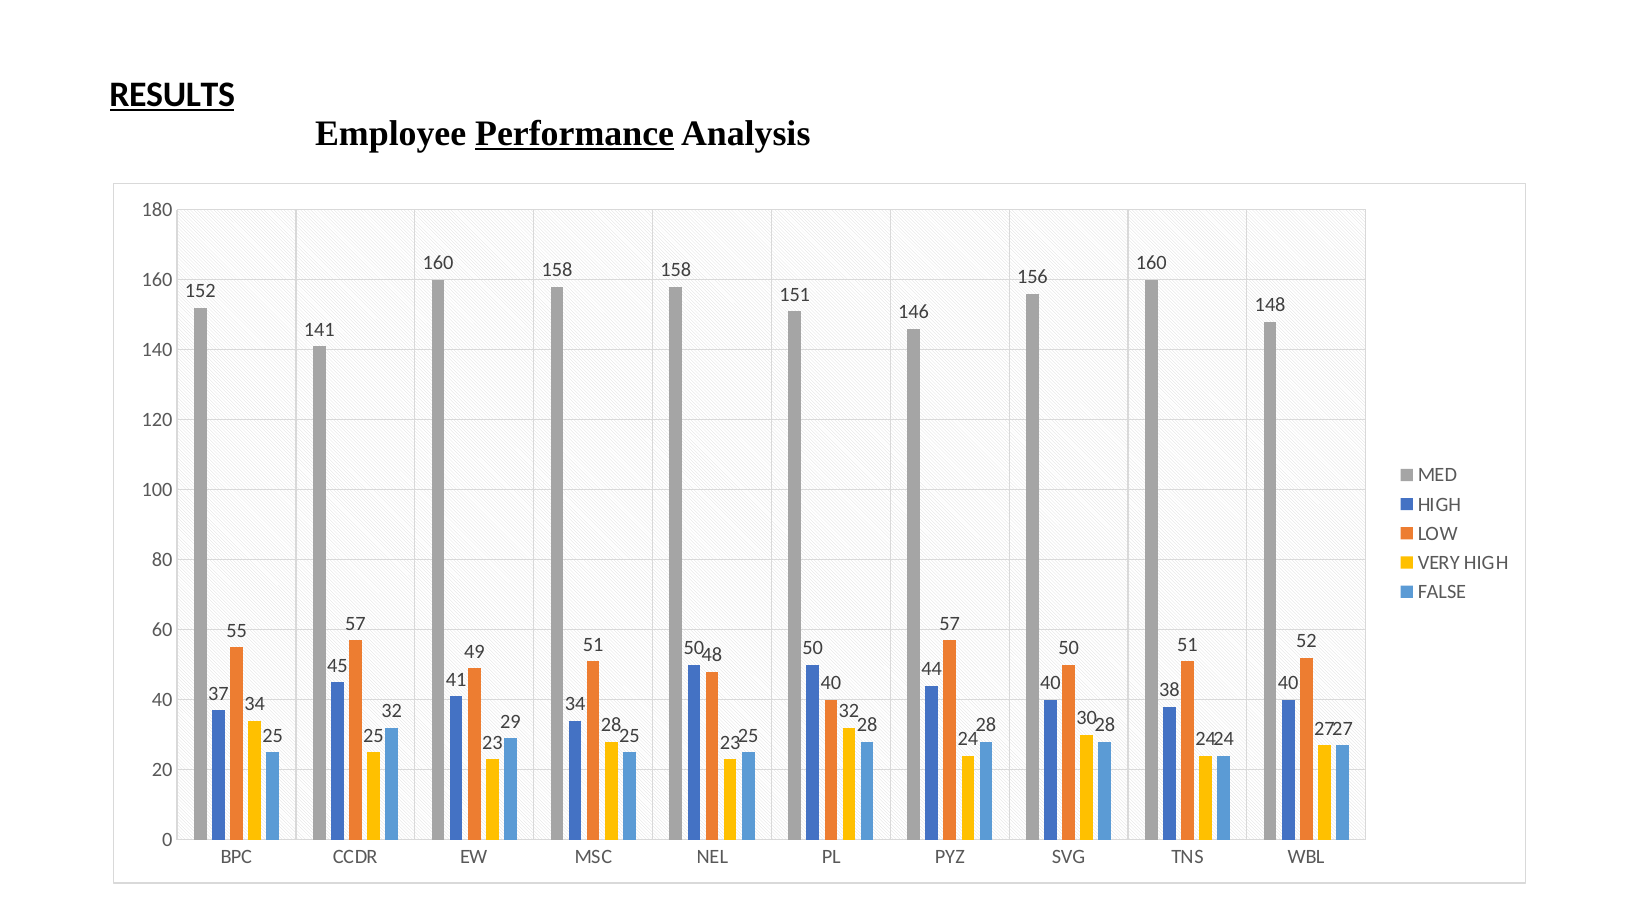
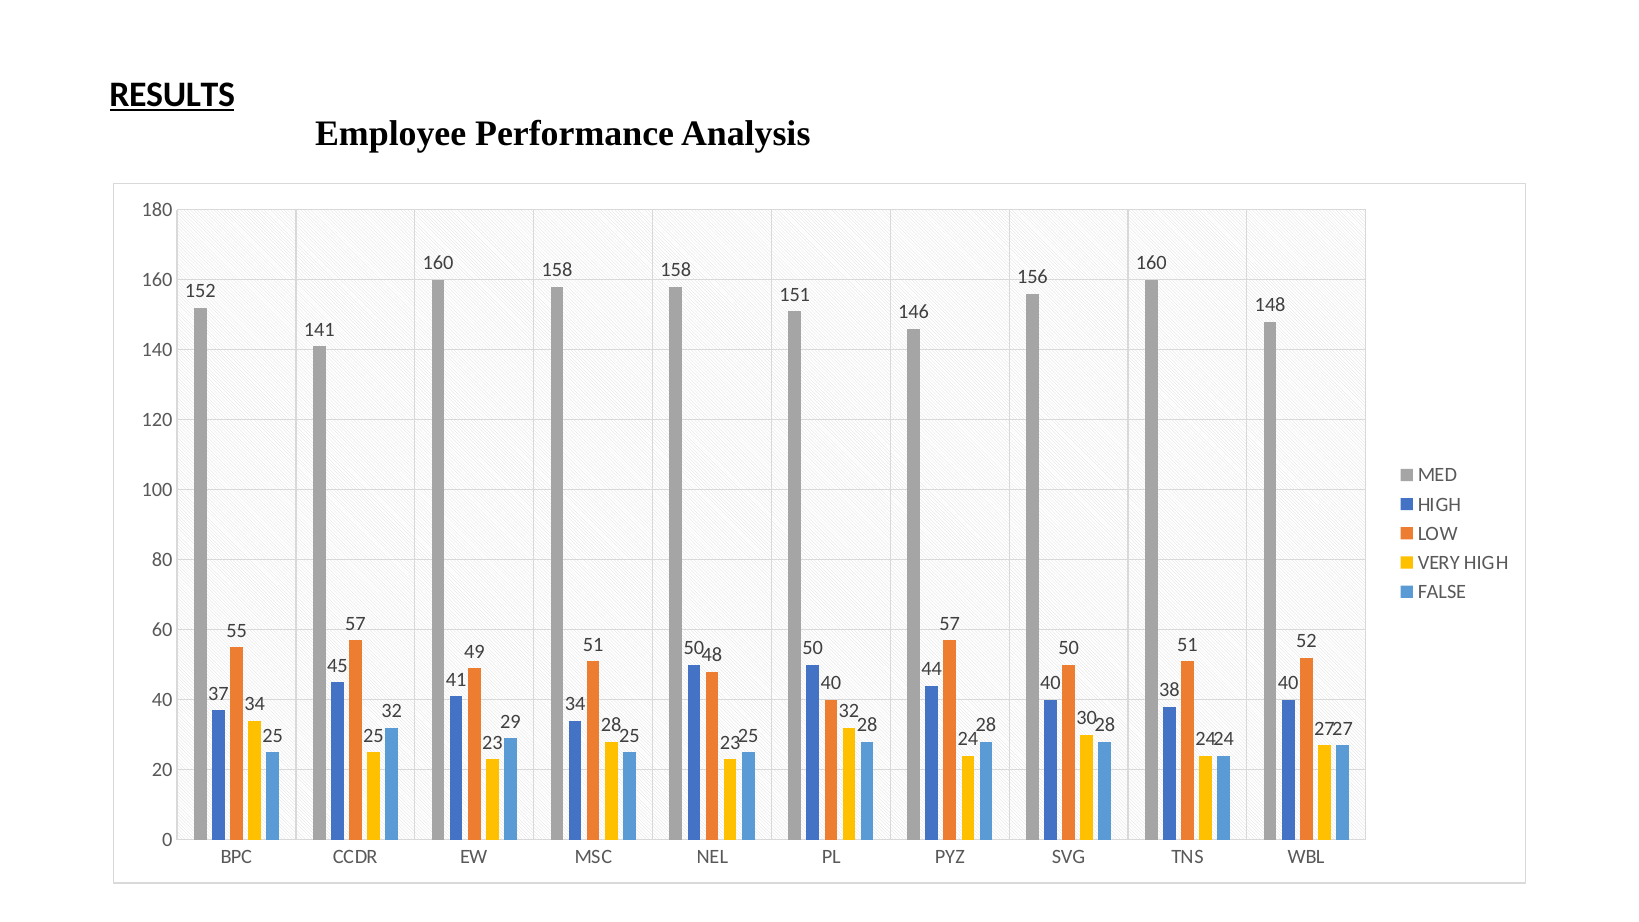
Performance underline: present -> none
